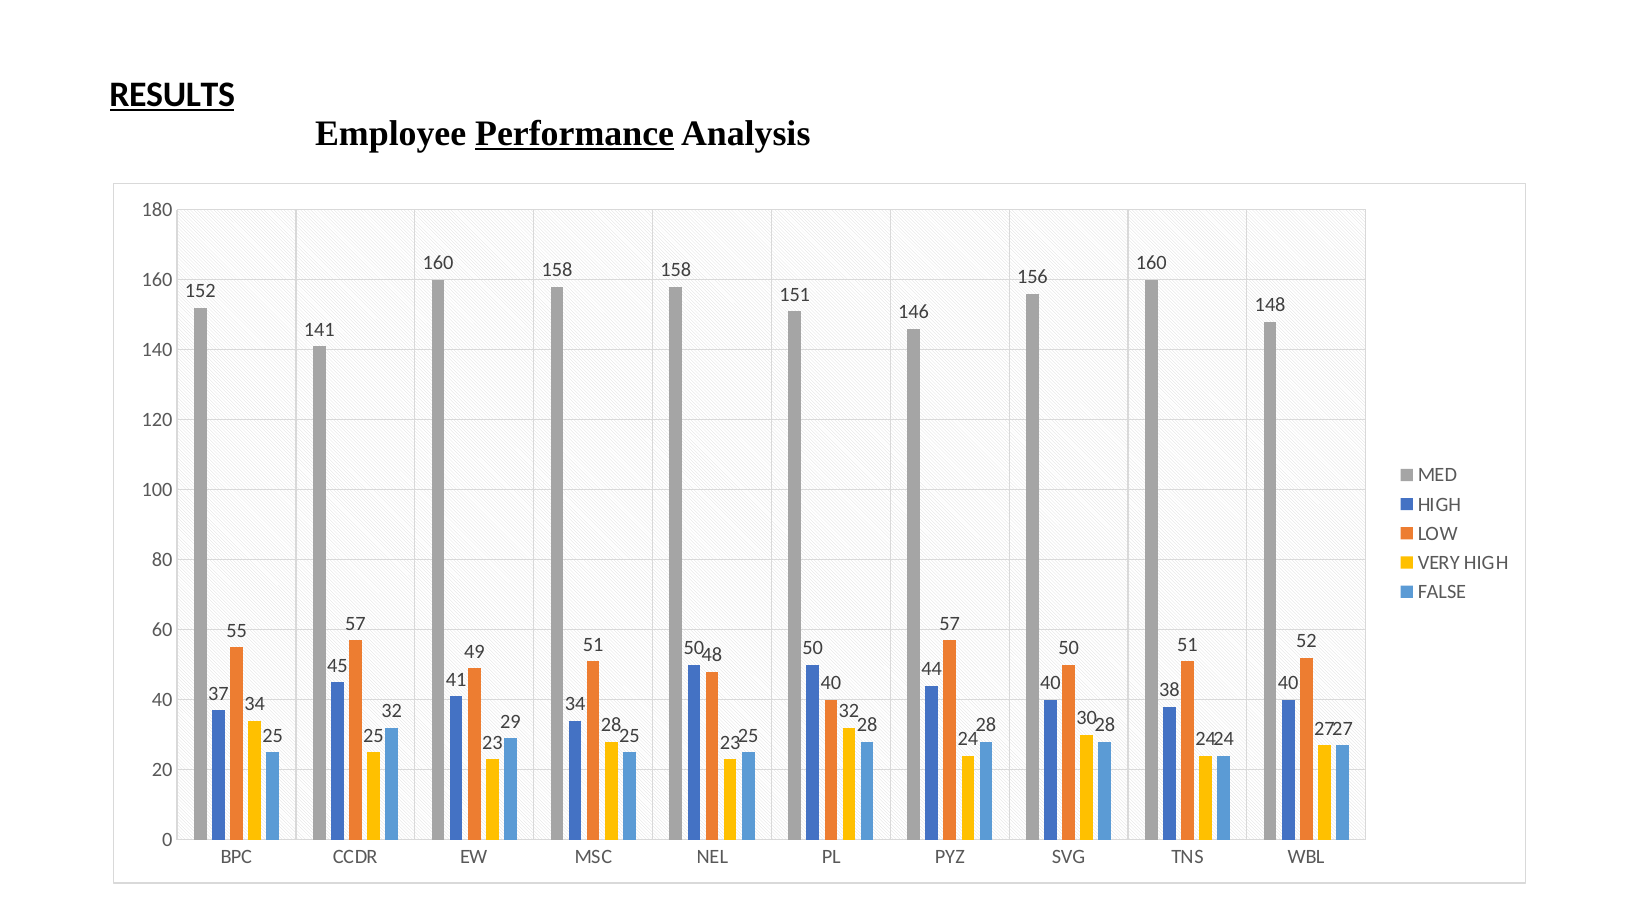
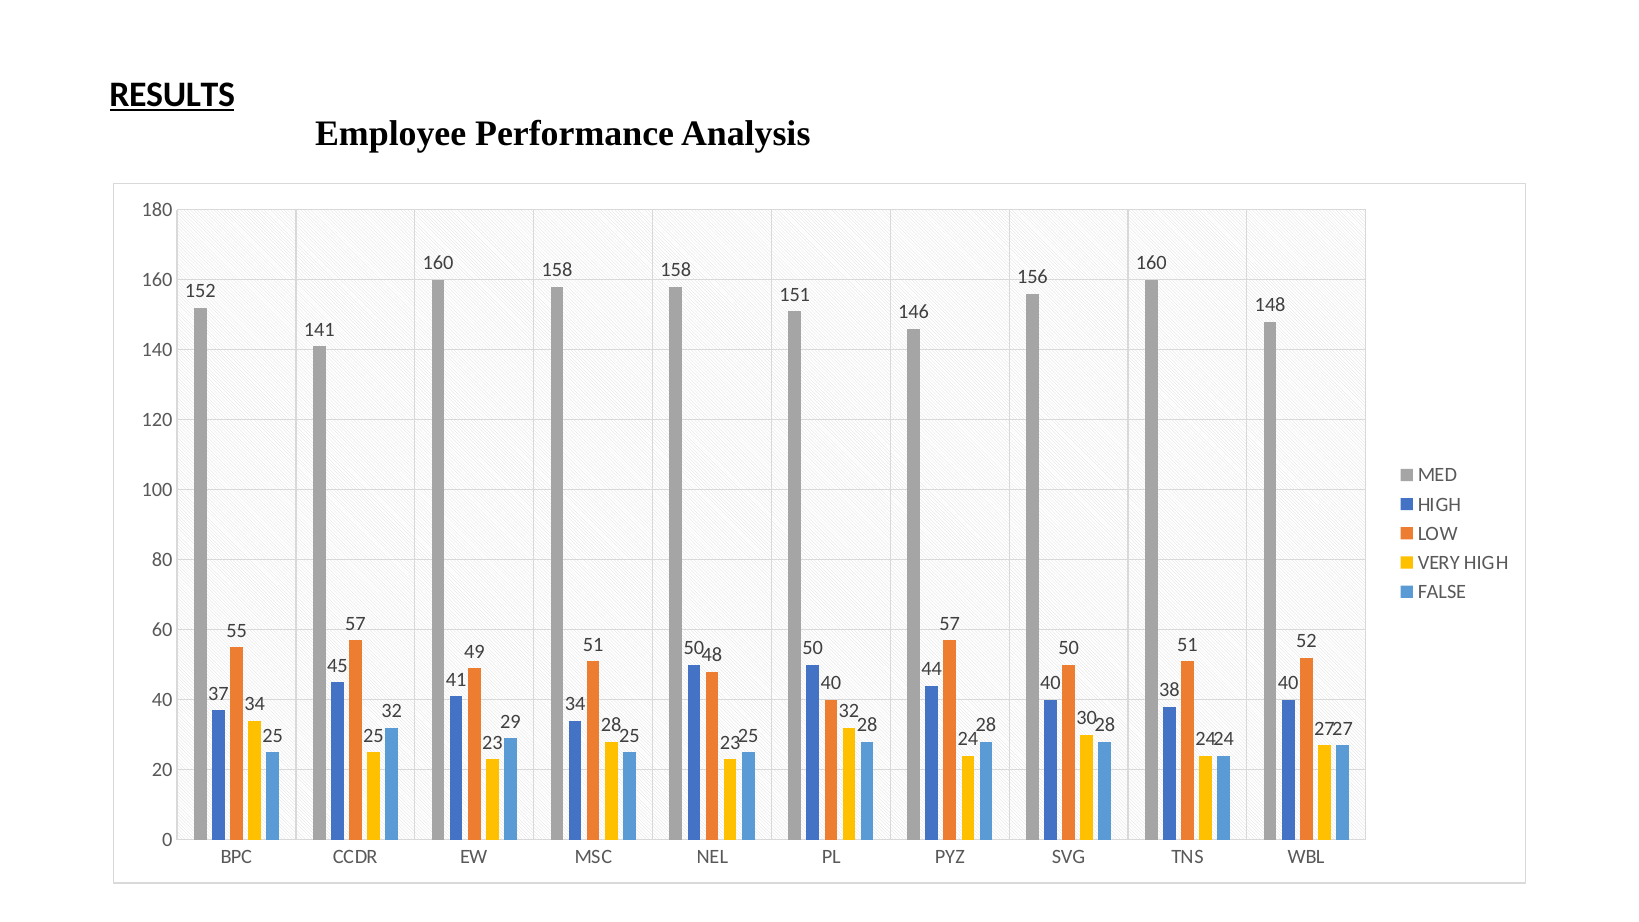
Performance underline: present -> none
